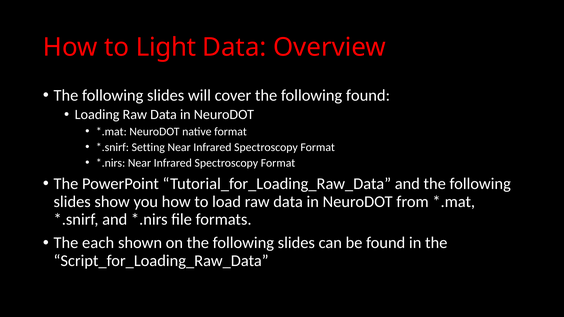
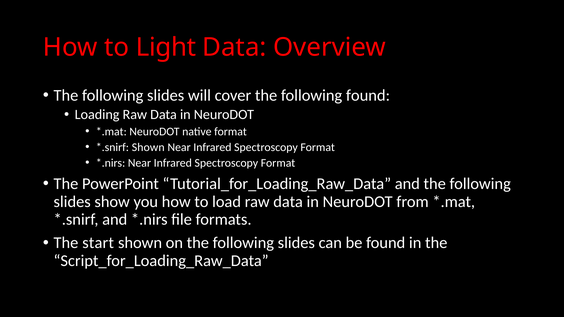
Setting at (148, 147): Setting -> Shown
each: each -> start
